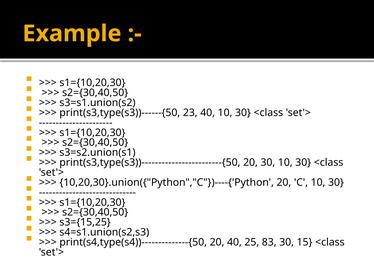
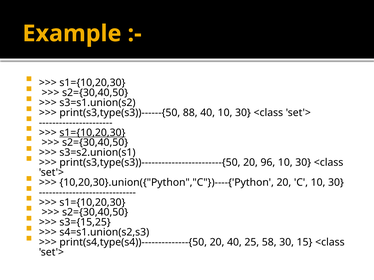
23: 23 -> 88
s1={10,20,30 at (92, 133) underline: none -> present
20 30: 30 -> 96
83: 83 -> 58
